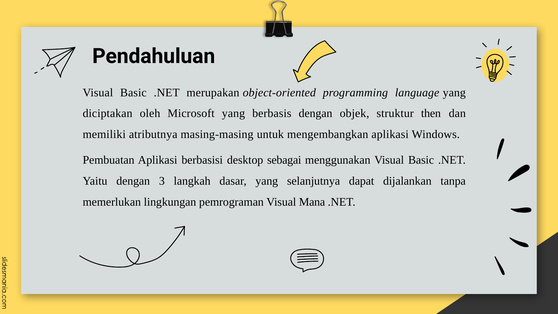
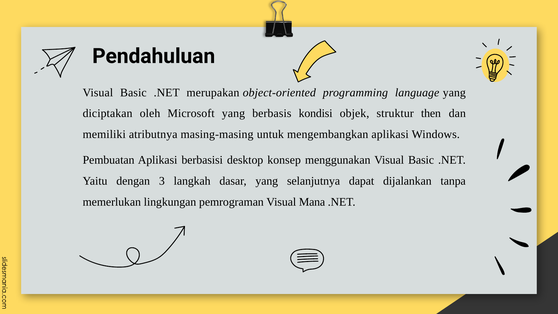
berbasis dengan: dengan -> kondisi
sebagai: sebagai -> konsep
